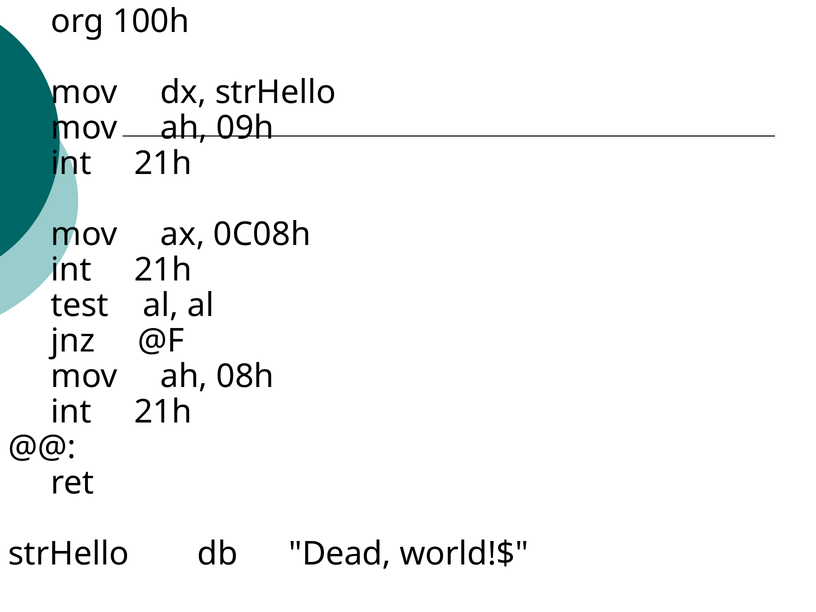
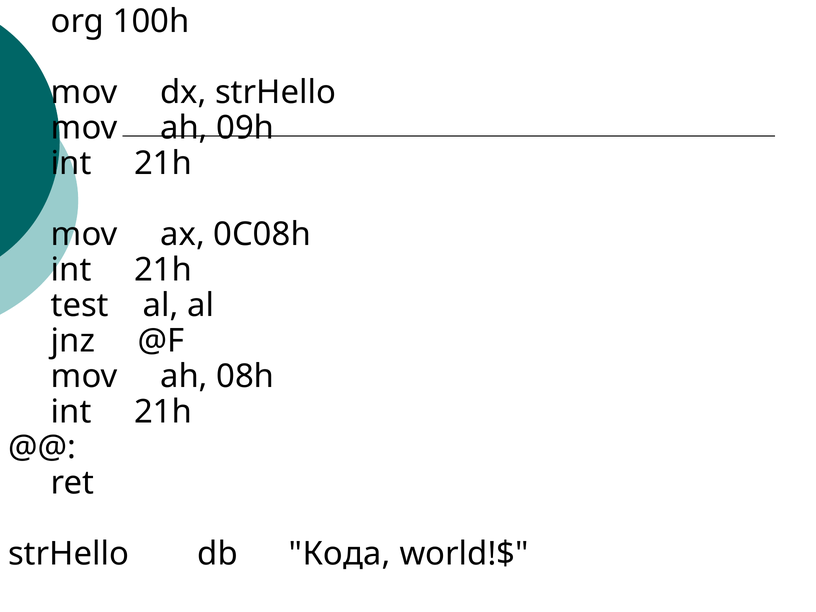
Dead: Dead -> Кода
